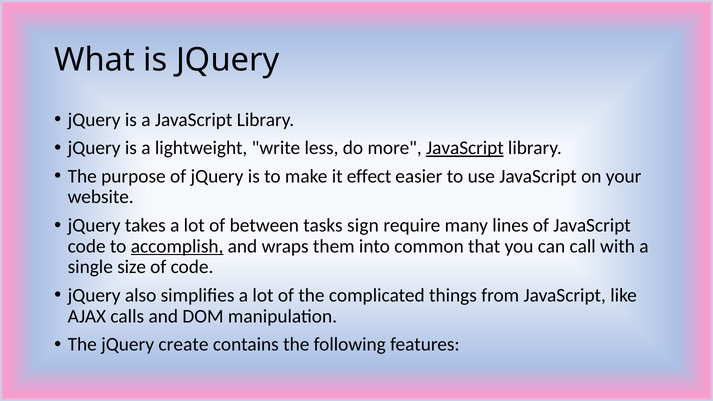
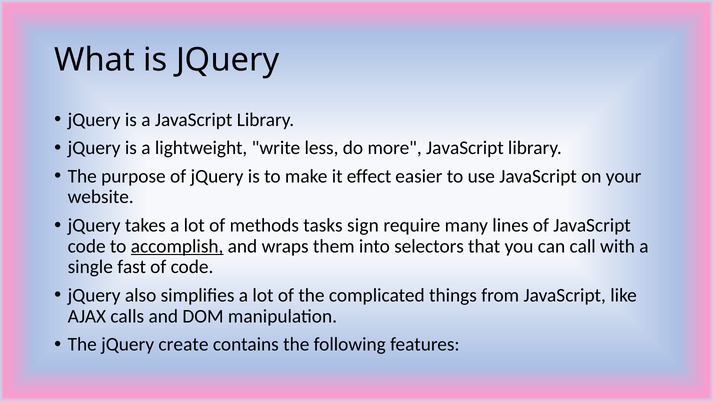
JavaScript at (465, 148) underline: present -> none
between: between -> methods
common: common -> selectors
size: size -> fast
